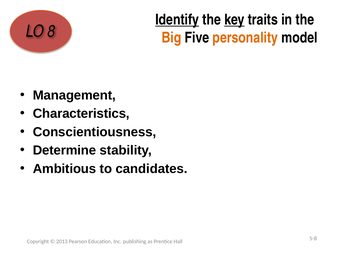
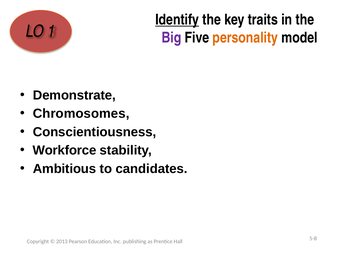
key underline: present -> none
8: 8 -> 1
Big colour: orange -> purple
Management: Management -> Demonstrate
Characteristics: Characteristics -> Chromosomes
Determine: Determine -> Workforce
